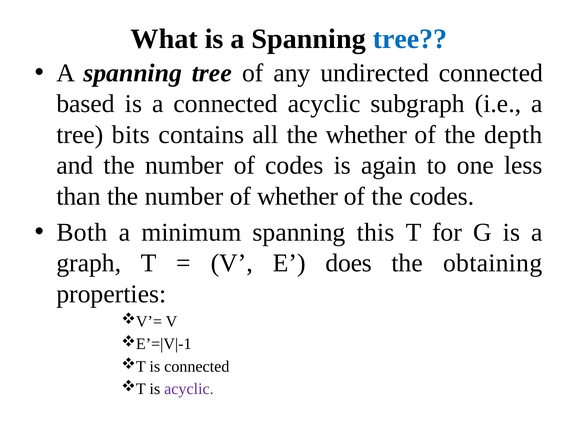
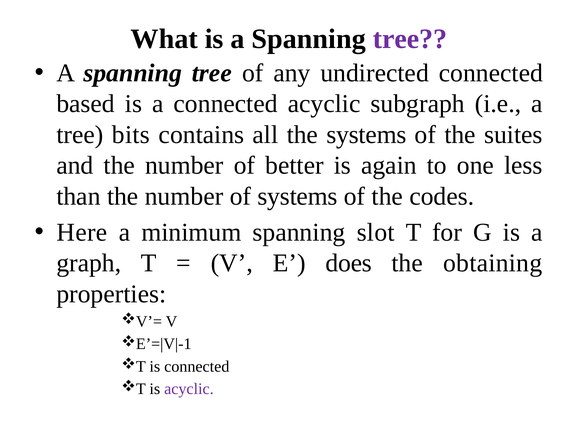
tree at (410, 39) colour: blue -> purple
the whether: whether -> systems
depth: depth -> suites
of codes: codes -> better
of whether: whether -> systems
Both: Both -> Here
this: this -> slot
